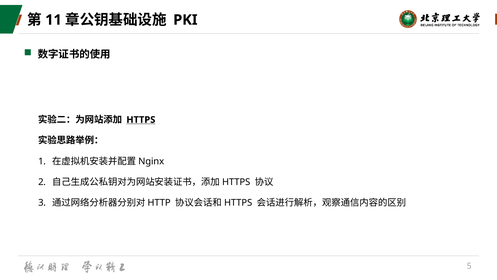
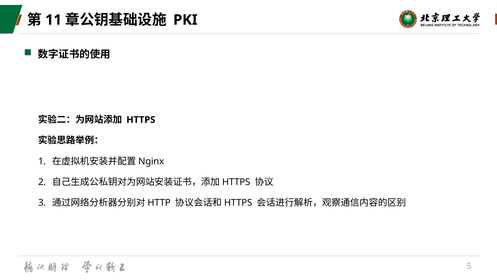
HTTPS underline: present -> none
